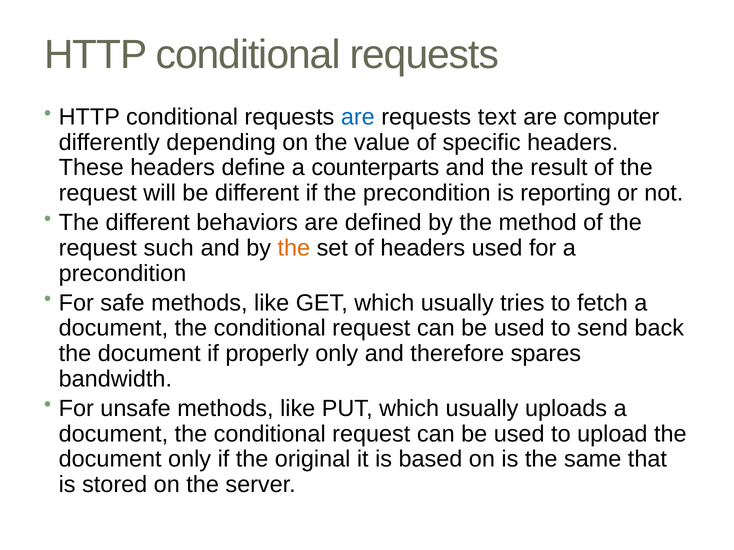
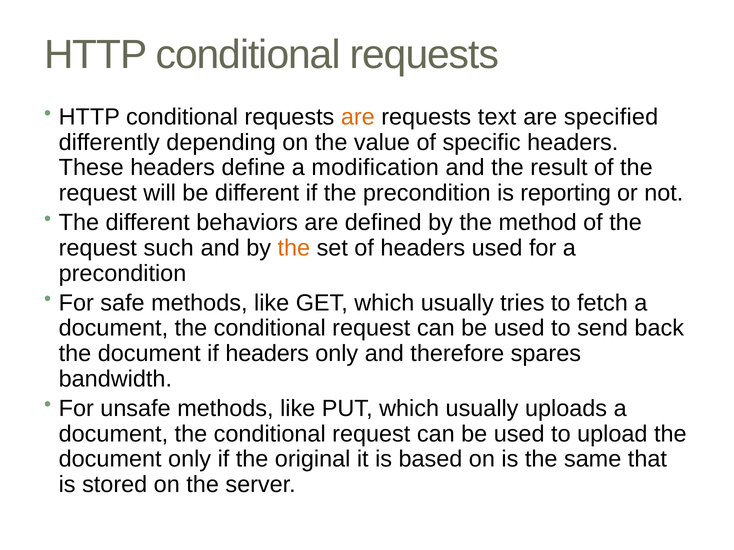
are at (358, 117) colour: blue -> orange
computer: computer -> specified
counterparts: counterparts -> modification
if properly: properly -> headers
